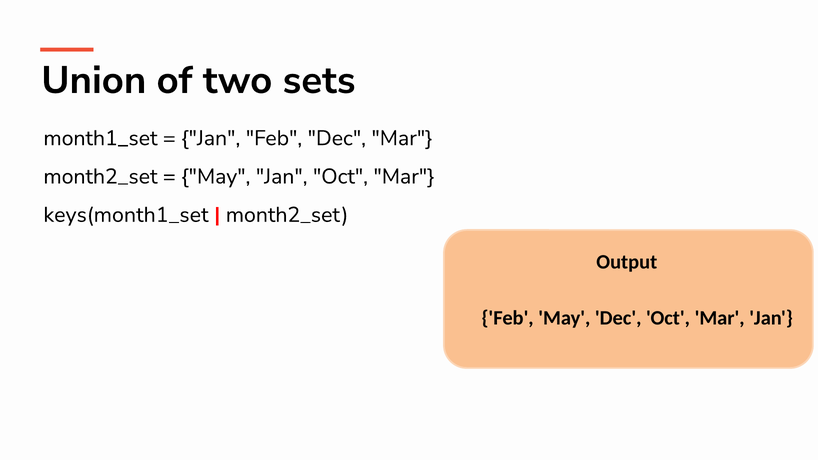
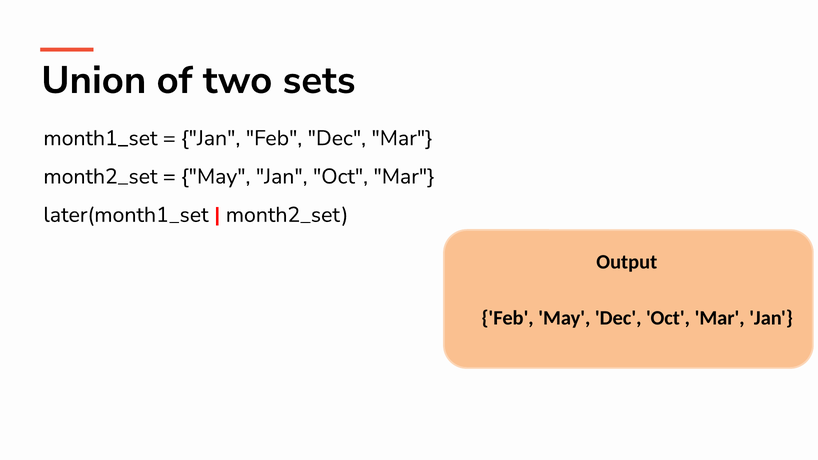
keys(month1_set: keys(month1_set -> later(month1_set
